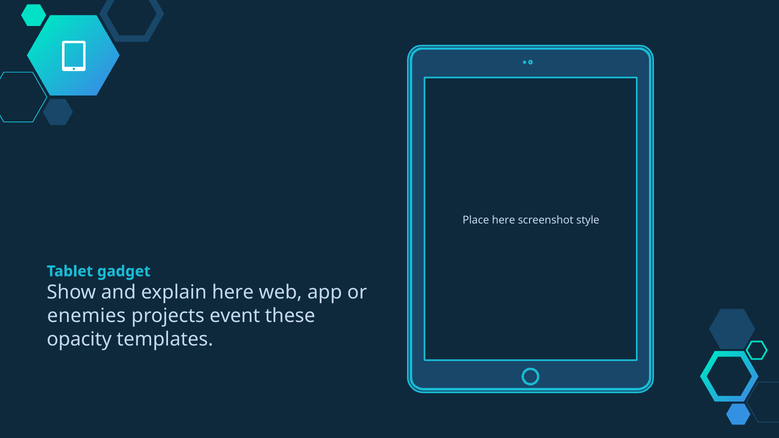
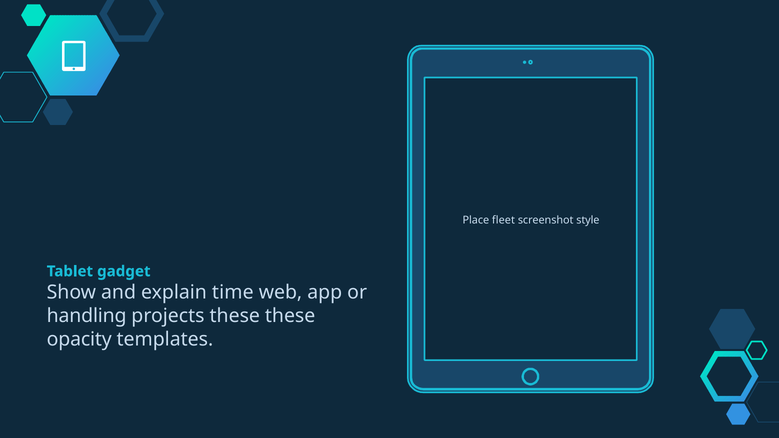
Place here: here -> fleet
explain here: here -> time
enemies: enemies -> handling
projects event: event -> these
